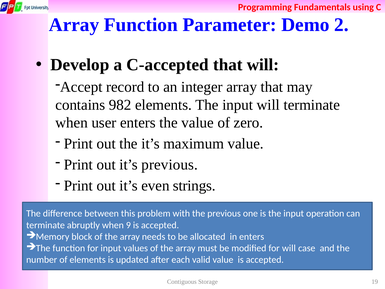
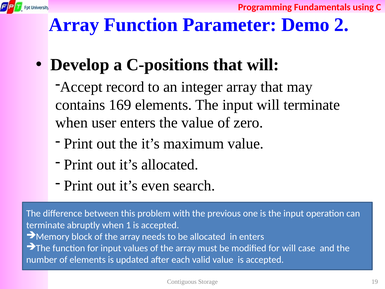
C-accepted: C-accepted -> C-positions
982: 982 -> 169
it’s previous: previous -> allocated
strings: strings -> search
9: 9 -> 1
